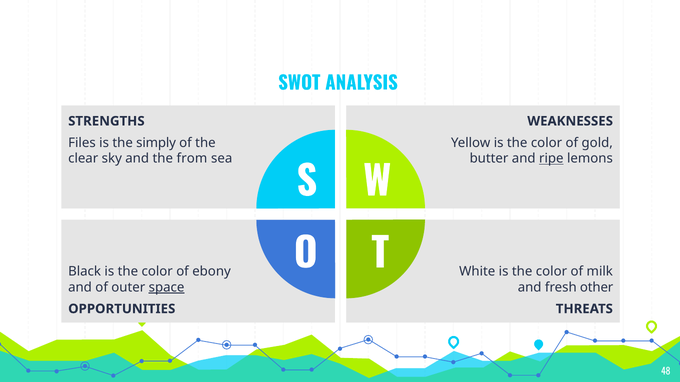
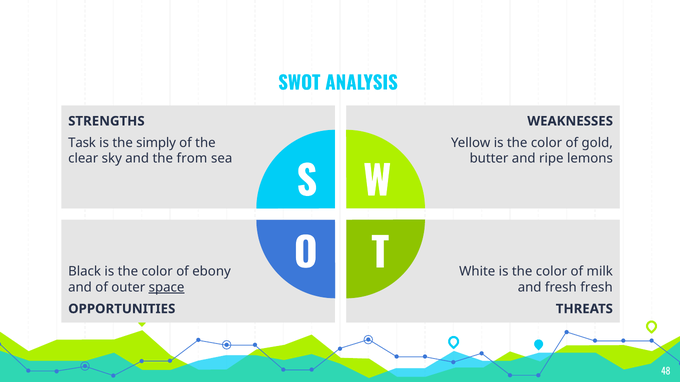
Files: Files -> Task
ripe underline: present -> none
fresh other: other -> fresh
